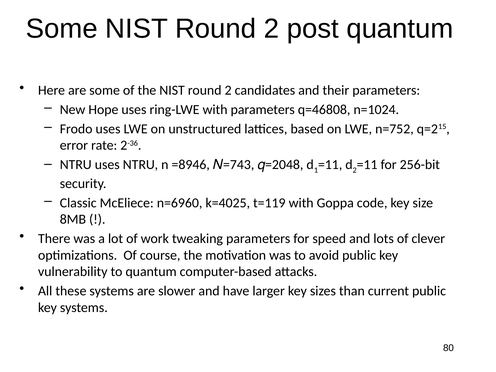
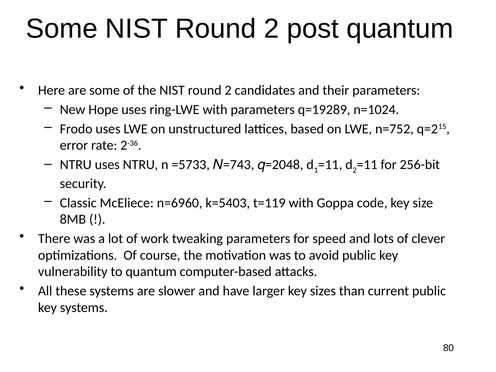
q=46808: q=46808 -> q=19289
=8946: =8946 -> =5733
k=4025: k=4025 -> k=5403
